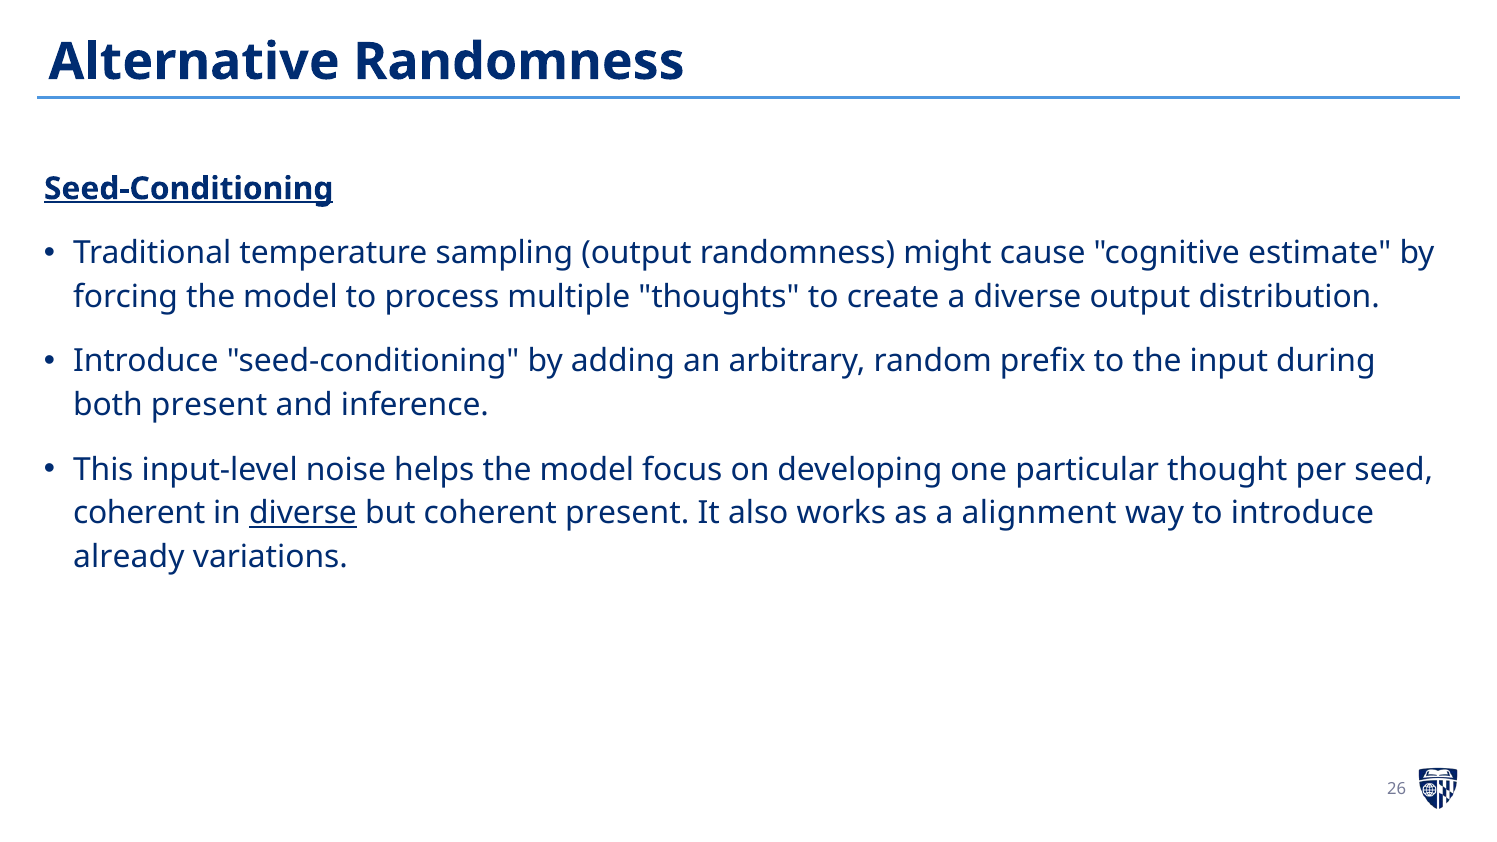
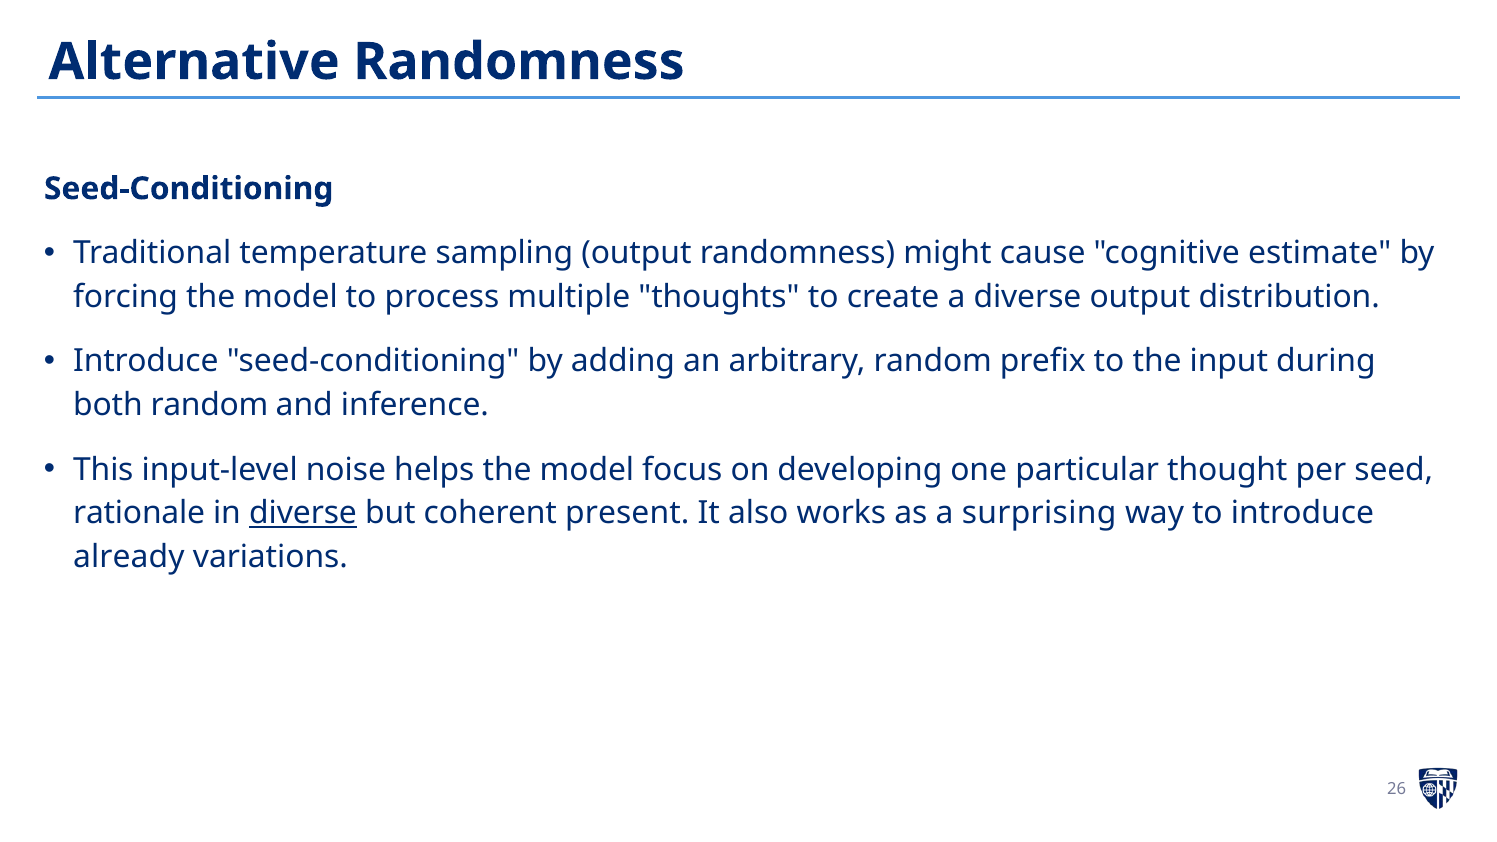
Seed-Conditioning at (189, 189) underline: present -> none
both present: present -> random
coherent at (139, 514): coherent -> rationale
alignment: alignment -> surprising
